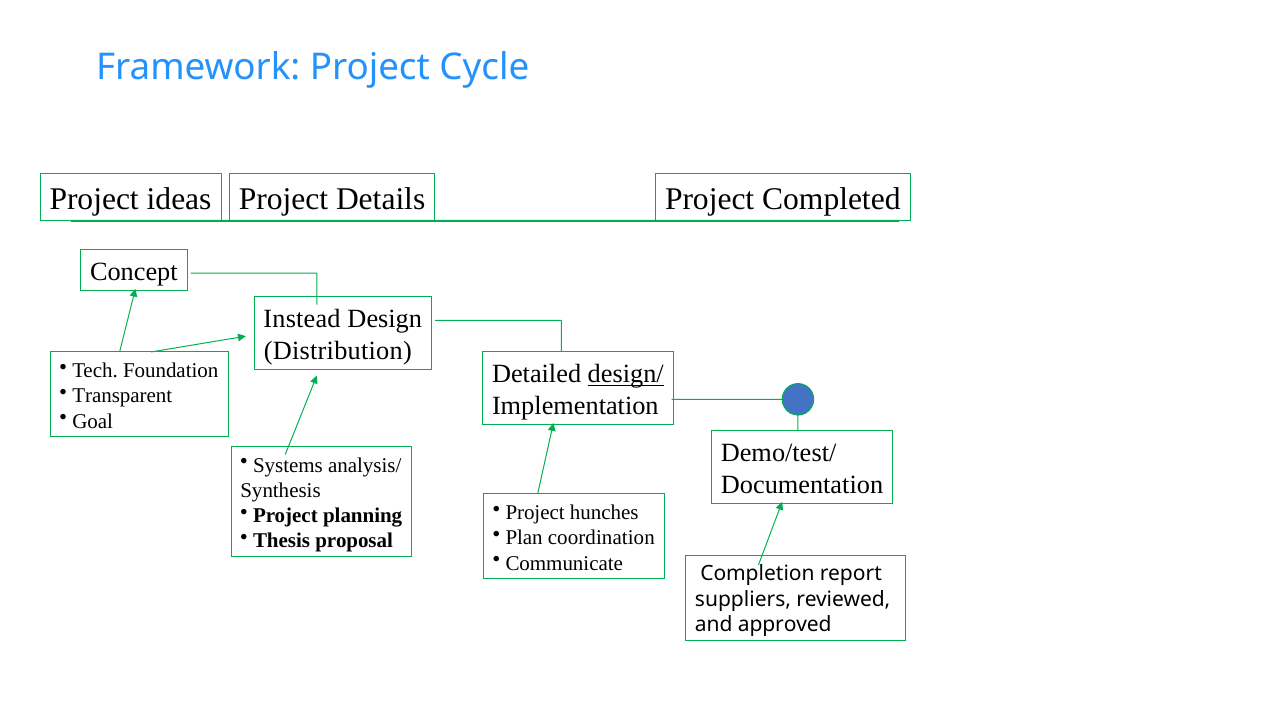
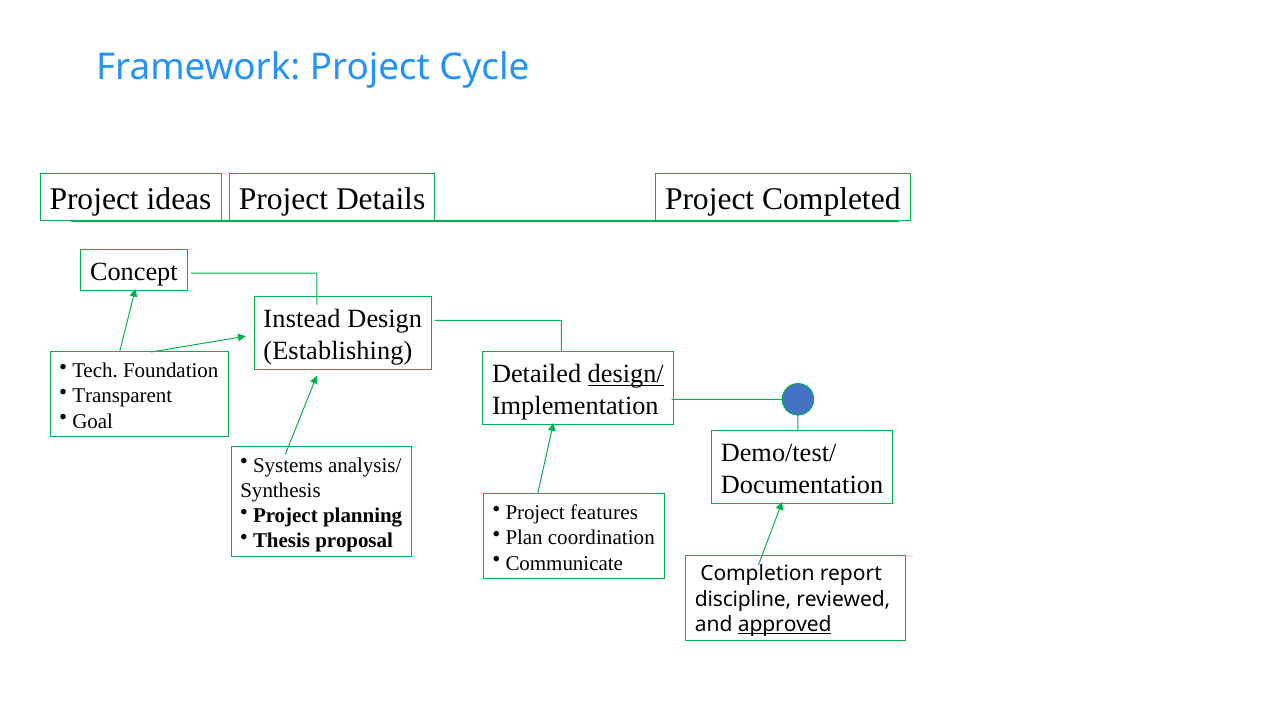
Distribution: Distribution -> Establishing
hunches: hunches -> features
suppliers: suppliers -> discipline
approved underline: none -> present
